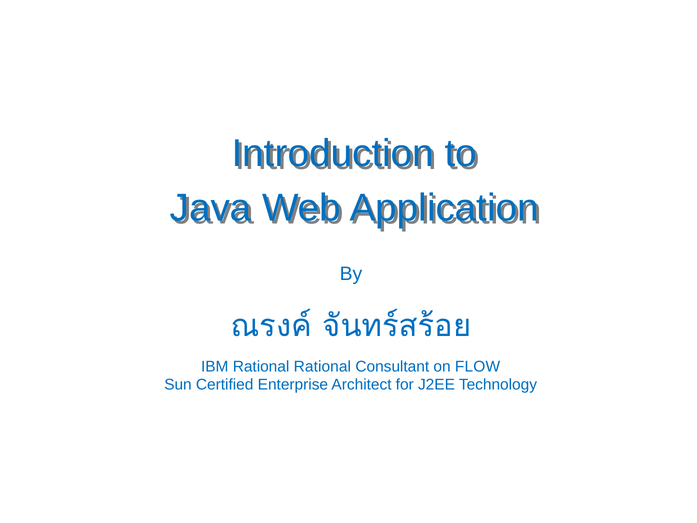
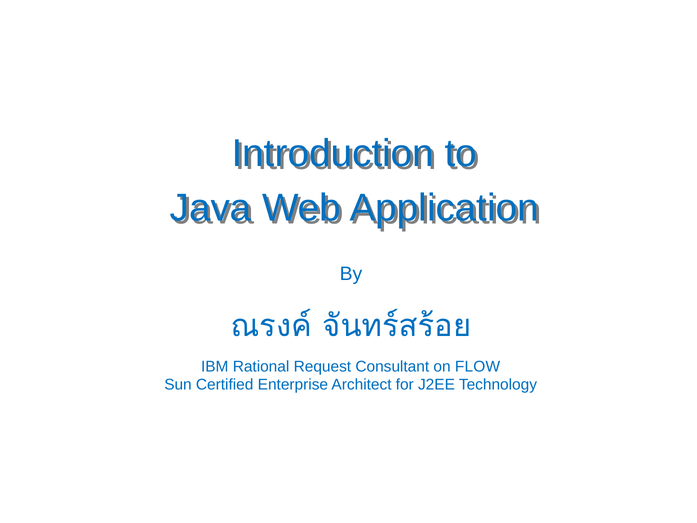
Rational Rational: Rational -> Request
